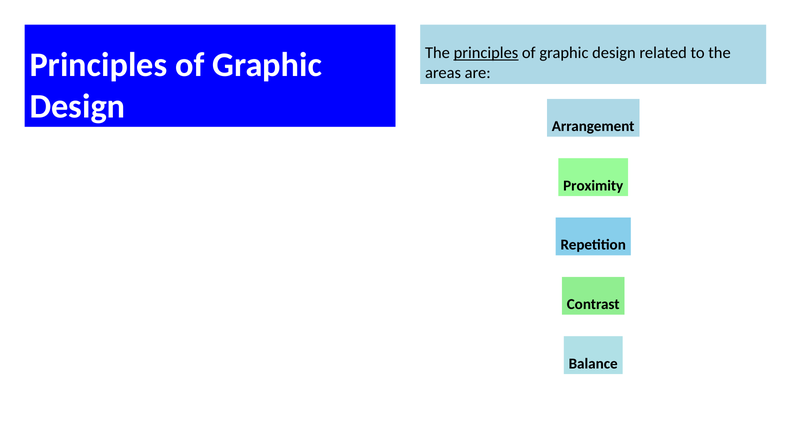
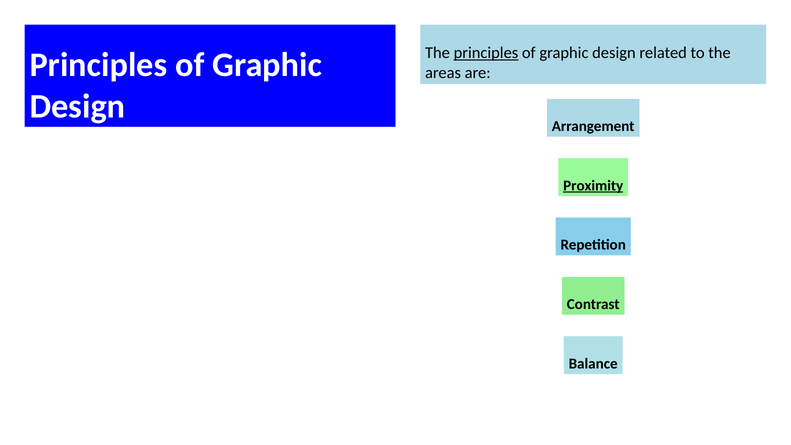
Proximity underline: none -> present
